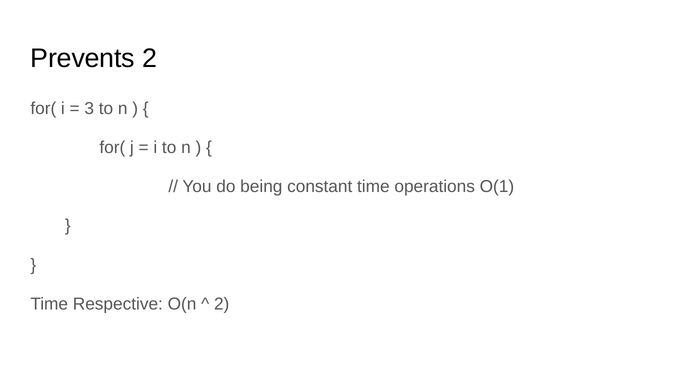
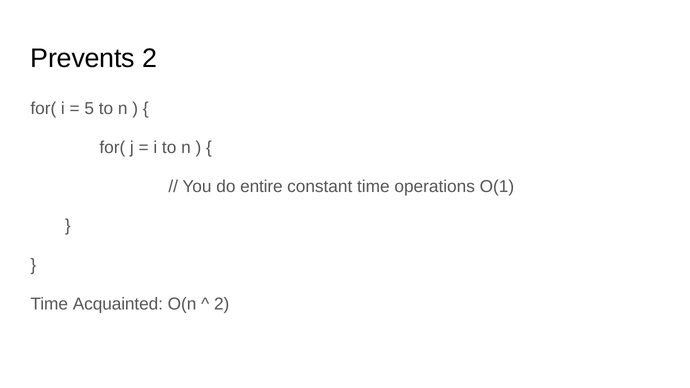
3: 3 -> 5
being: being -> entire
Respective: Respective -> Acquainted
